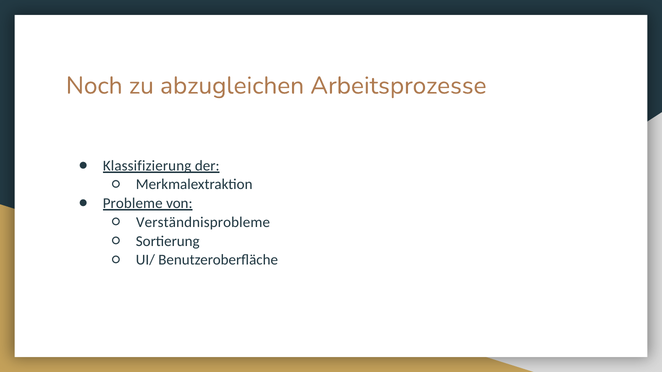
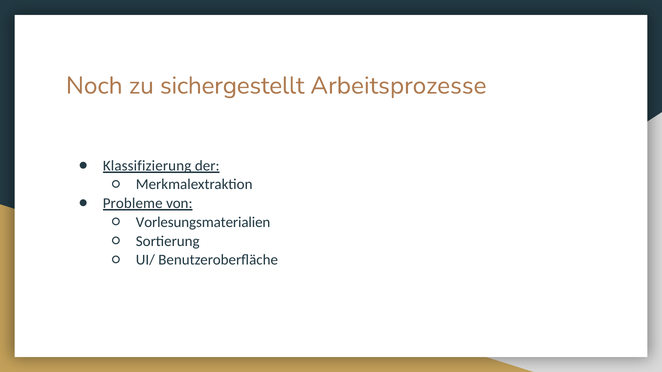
abzugleichen: abzugleichen -> sichergestellt
Verständnisprobleme: Verständnisprobleme -> Vorlesungsmaterialien
